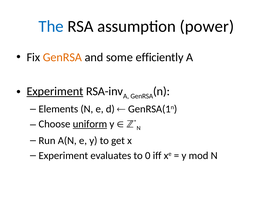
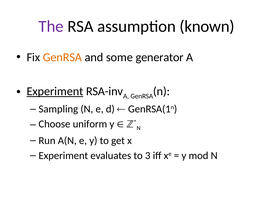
The colour: blue -> purple
power: power -> known
efficiently: efficiently -> generator
Elements: Elements -> Sampling
uniform underline: present -> none
0: 0 -> 3
